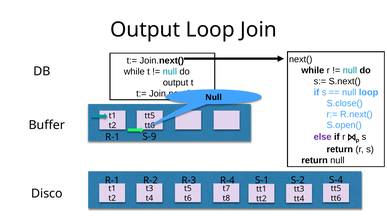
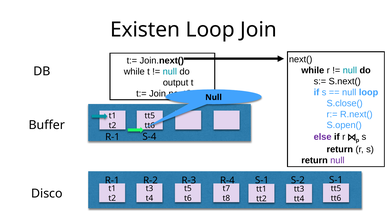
Output at (145, 30): Output -> Existen
S-9: S-9 -> S-4
null at (337, 160) colour: black -> purple
S-4 at (336, 180): S-4 -> S-1
